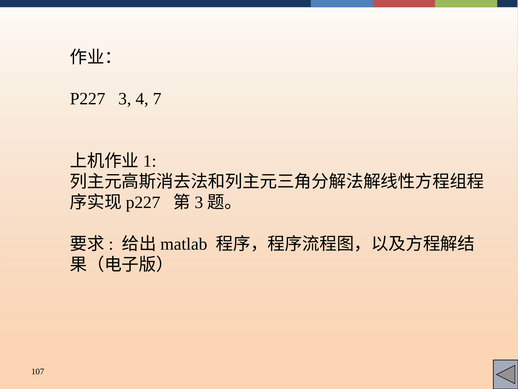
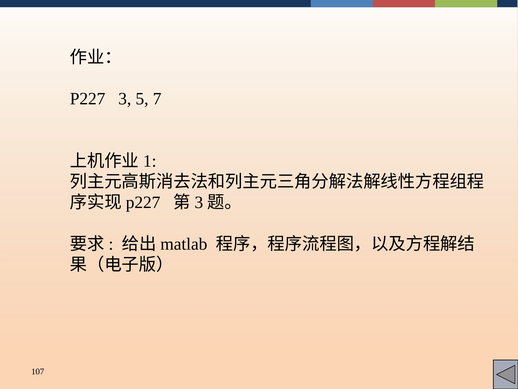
4: 4 -> 5
